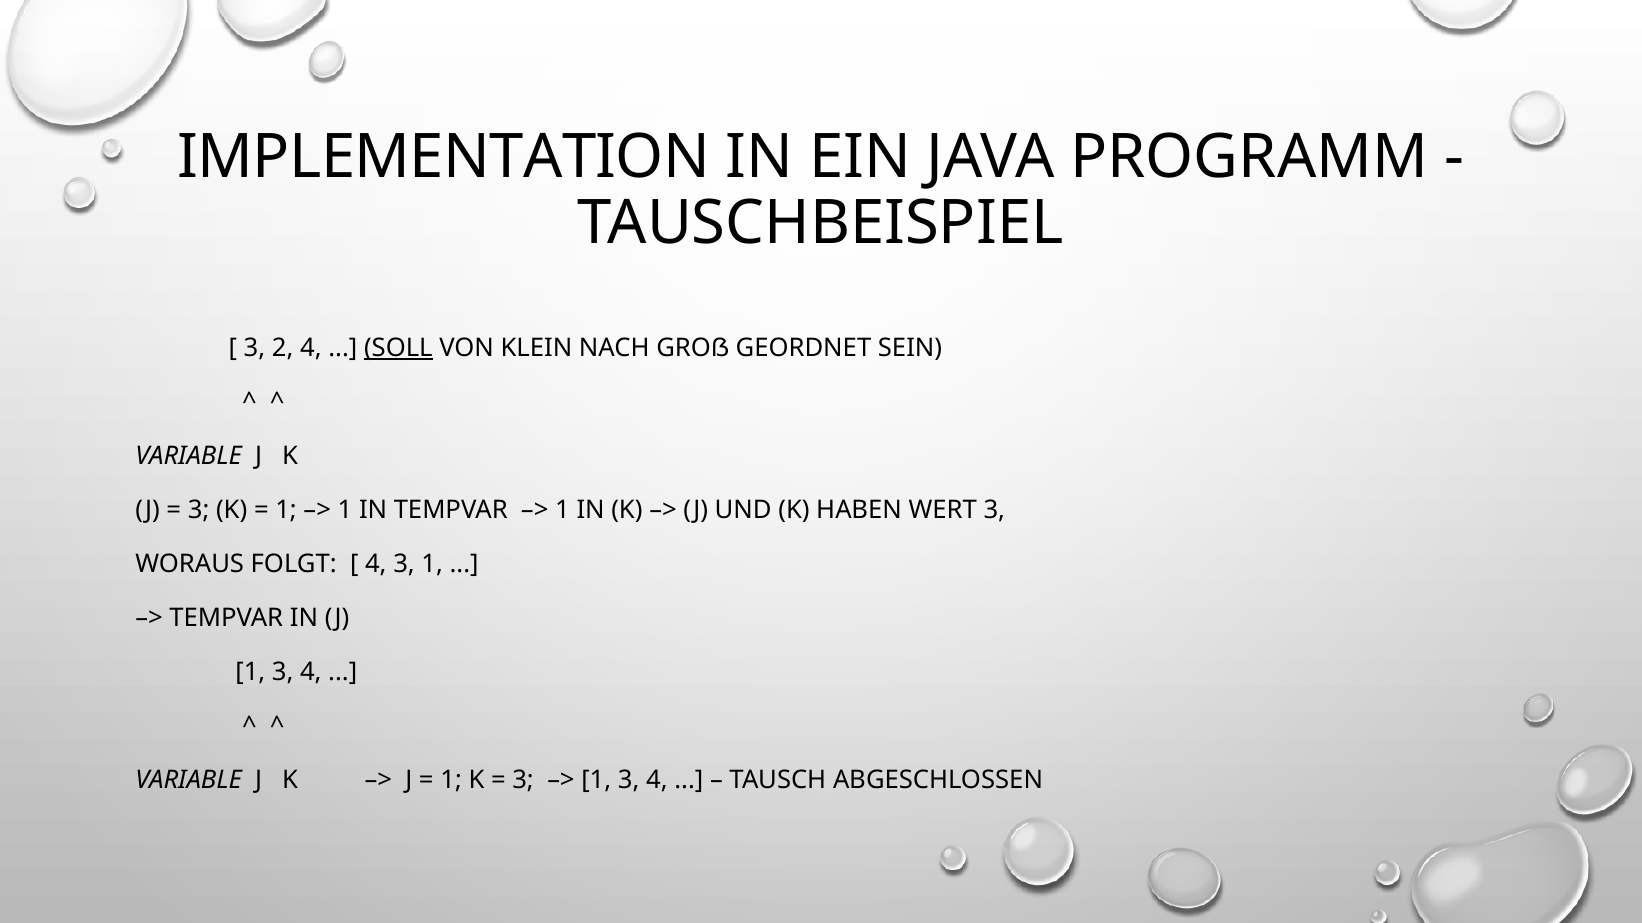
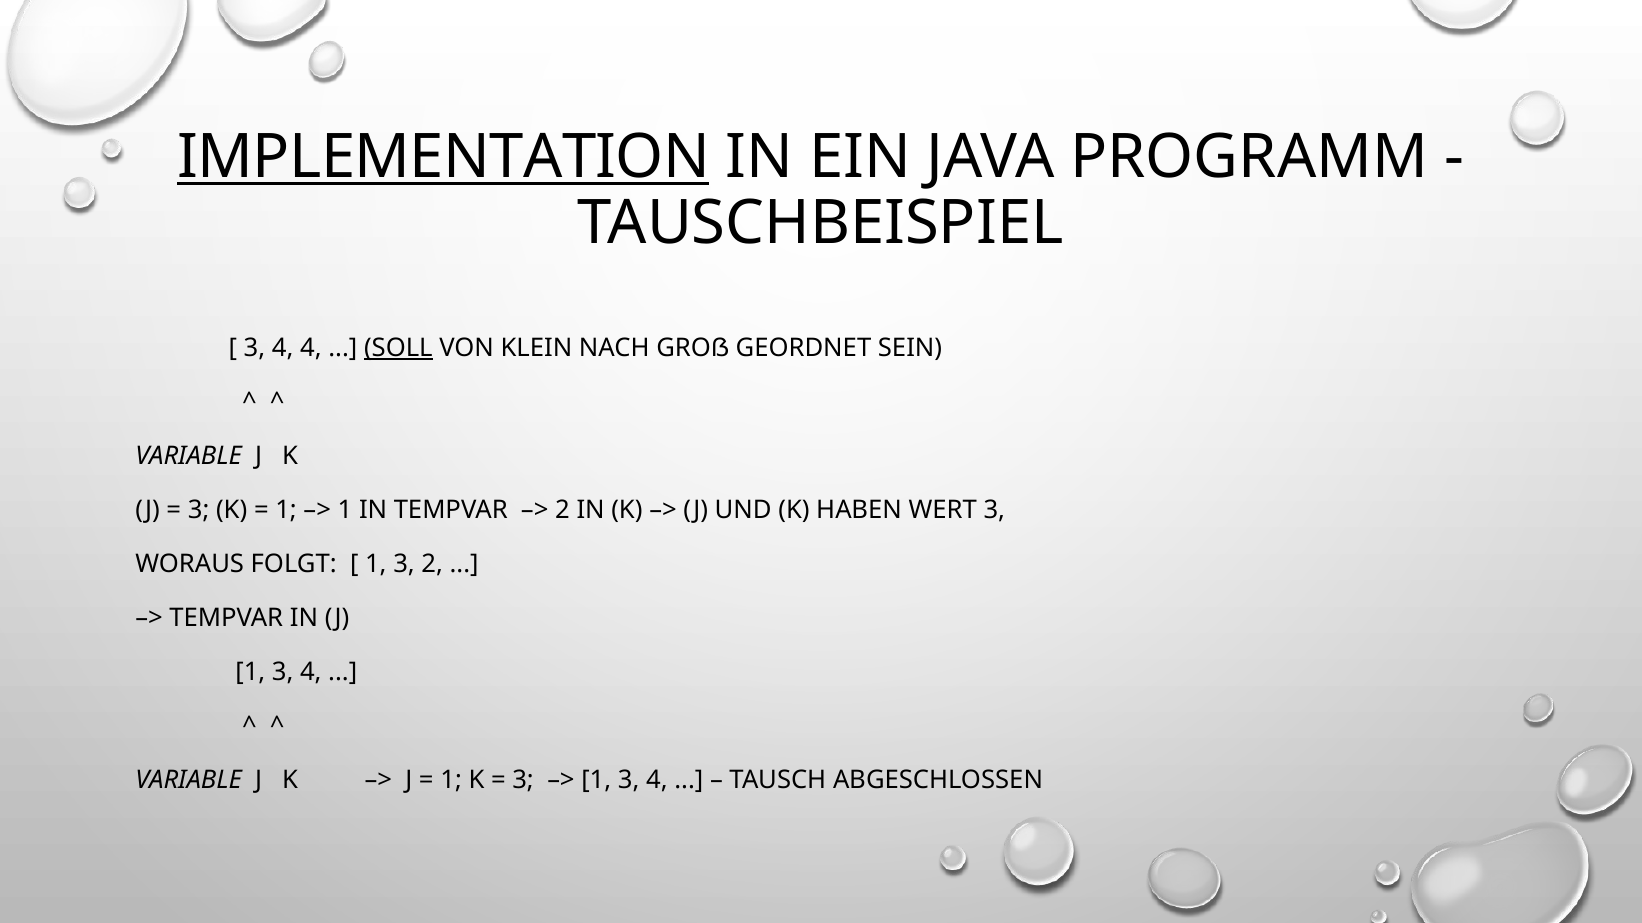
IMPLEMENTATION underline: none -> present
2 at (283, 348): 2 -> 4
1 at (563, 510): 1 -> 2
4 at (376, 565): 4 -> 1
3 1: 1 -> 2
